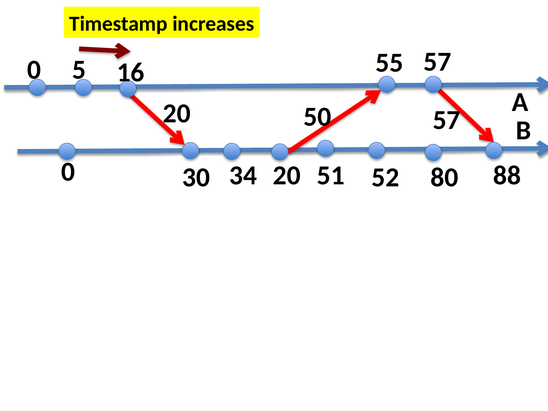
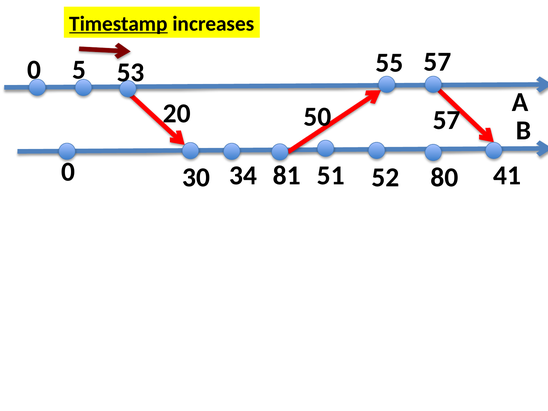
Timestamp underline: none -> present
16: 16 -> 53
34 20: 20 -> 81
88: 88 -> 41
